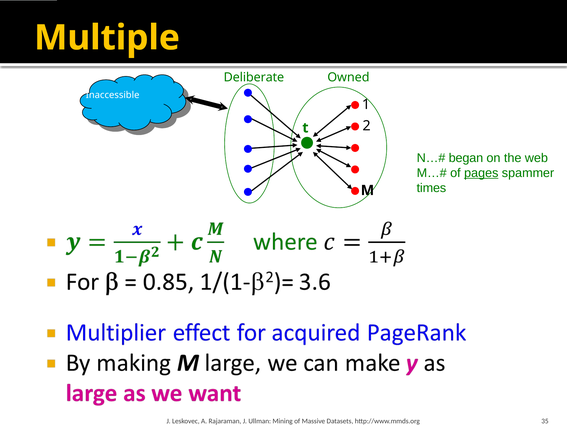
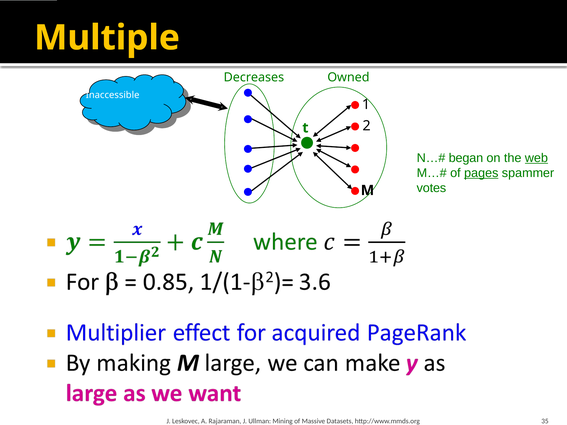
Deliberate: Deliberate -> Decreases
web underline: none -> present
times: times -> votes
